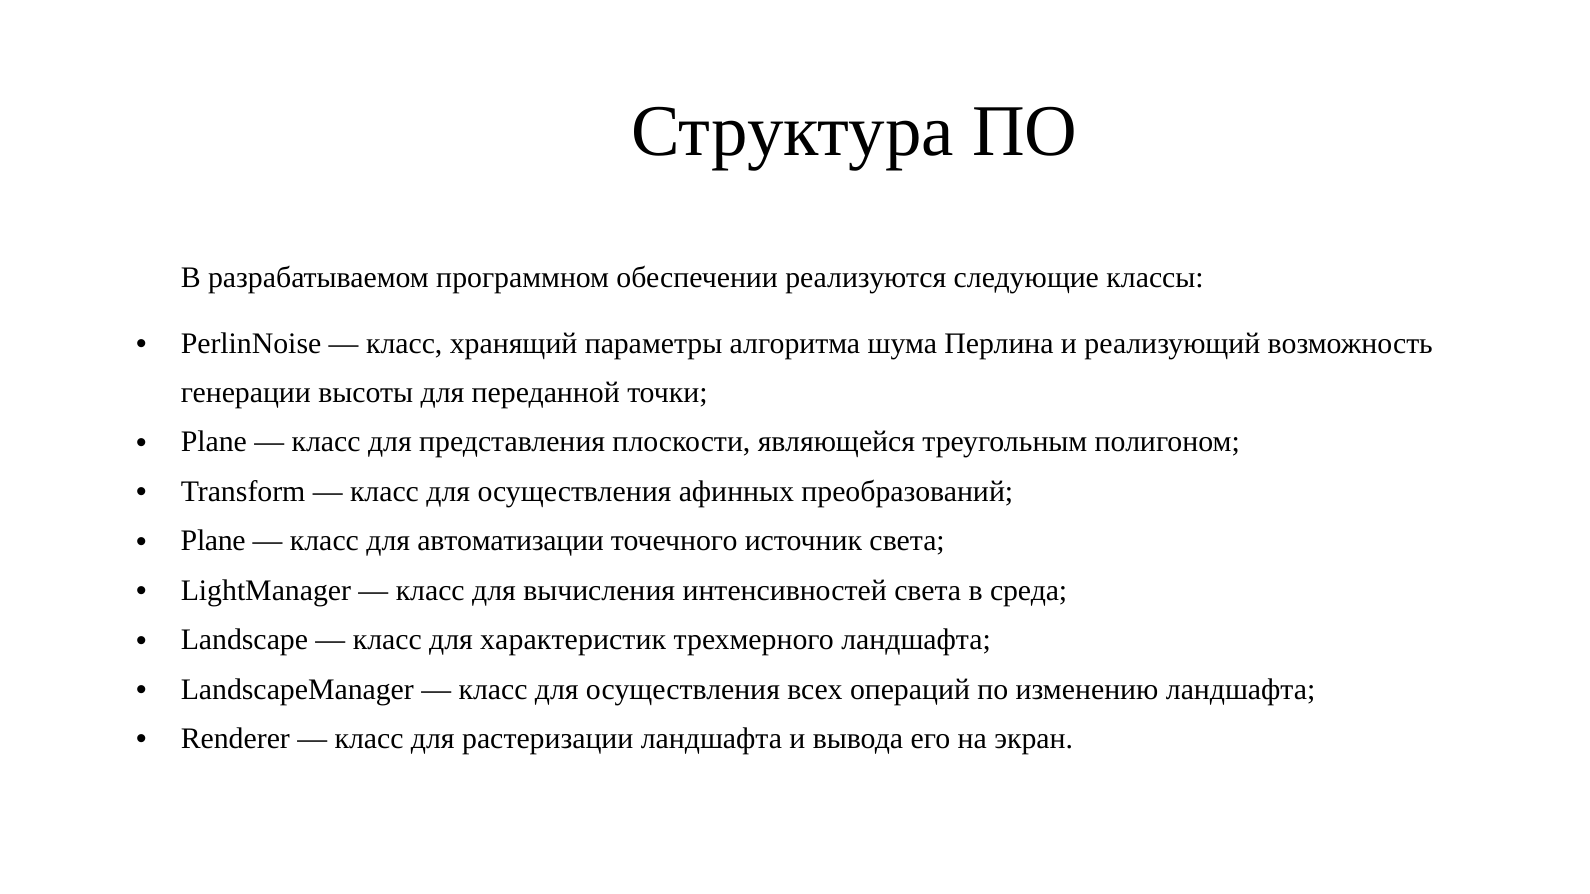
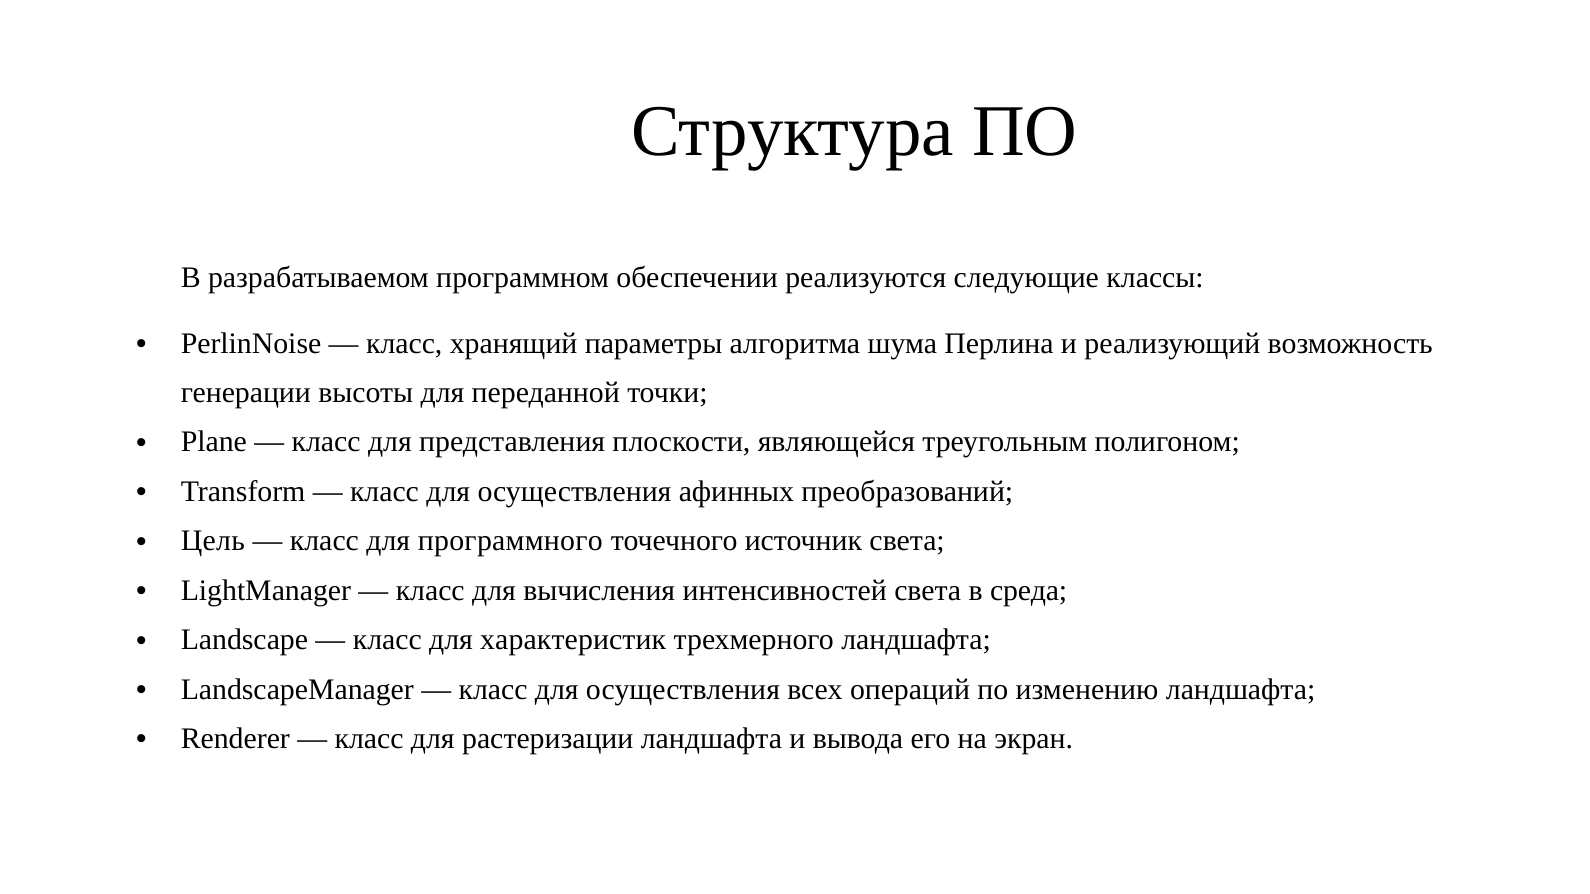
Plane at (213, 541): Plane -> Цель
автоматизации: автоматизации -> программного
